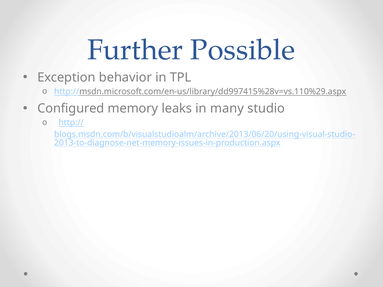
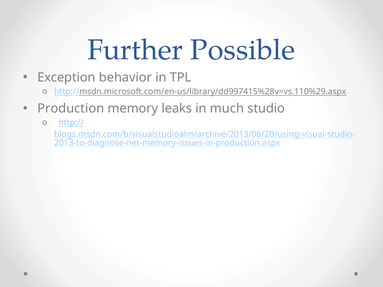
Configured: Configured -> Production
many: many -> much
